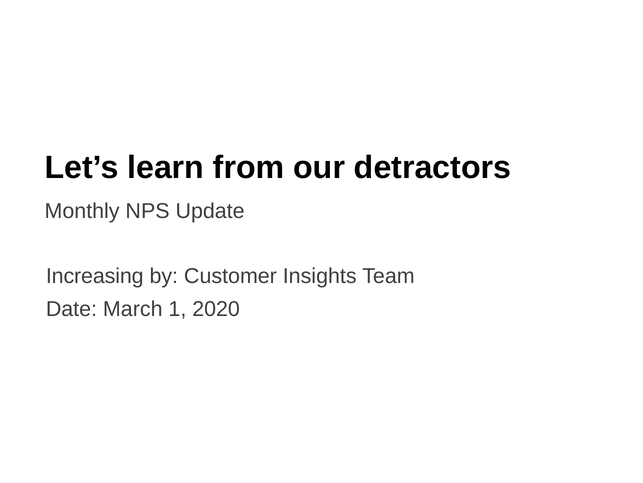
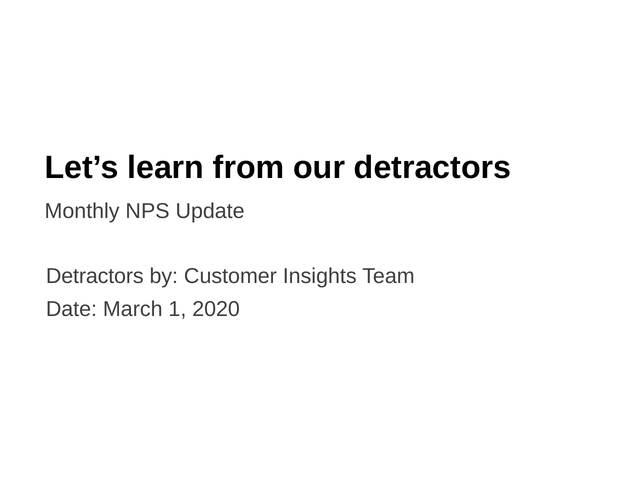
Increasing at (95, 276): Increasing -> Detractors
